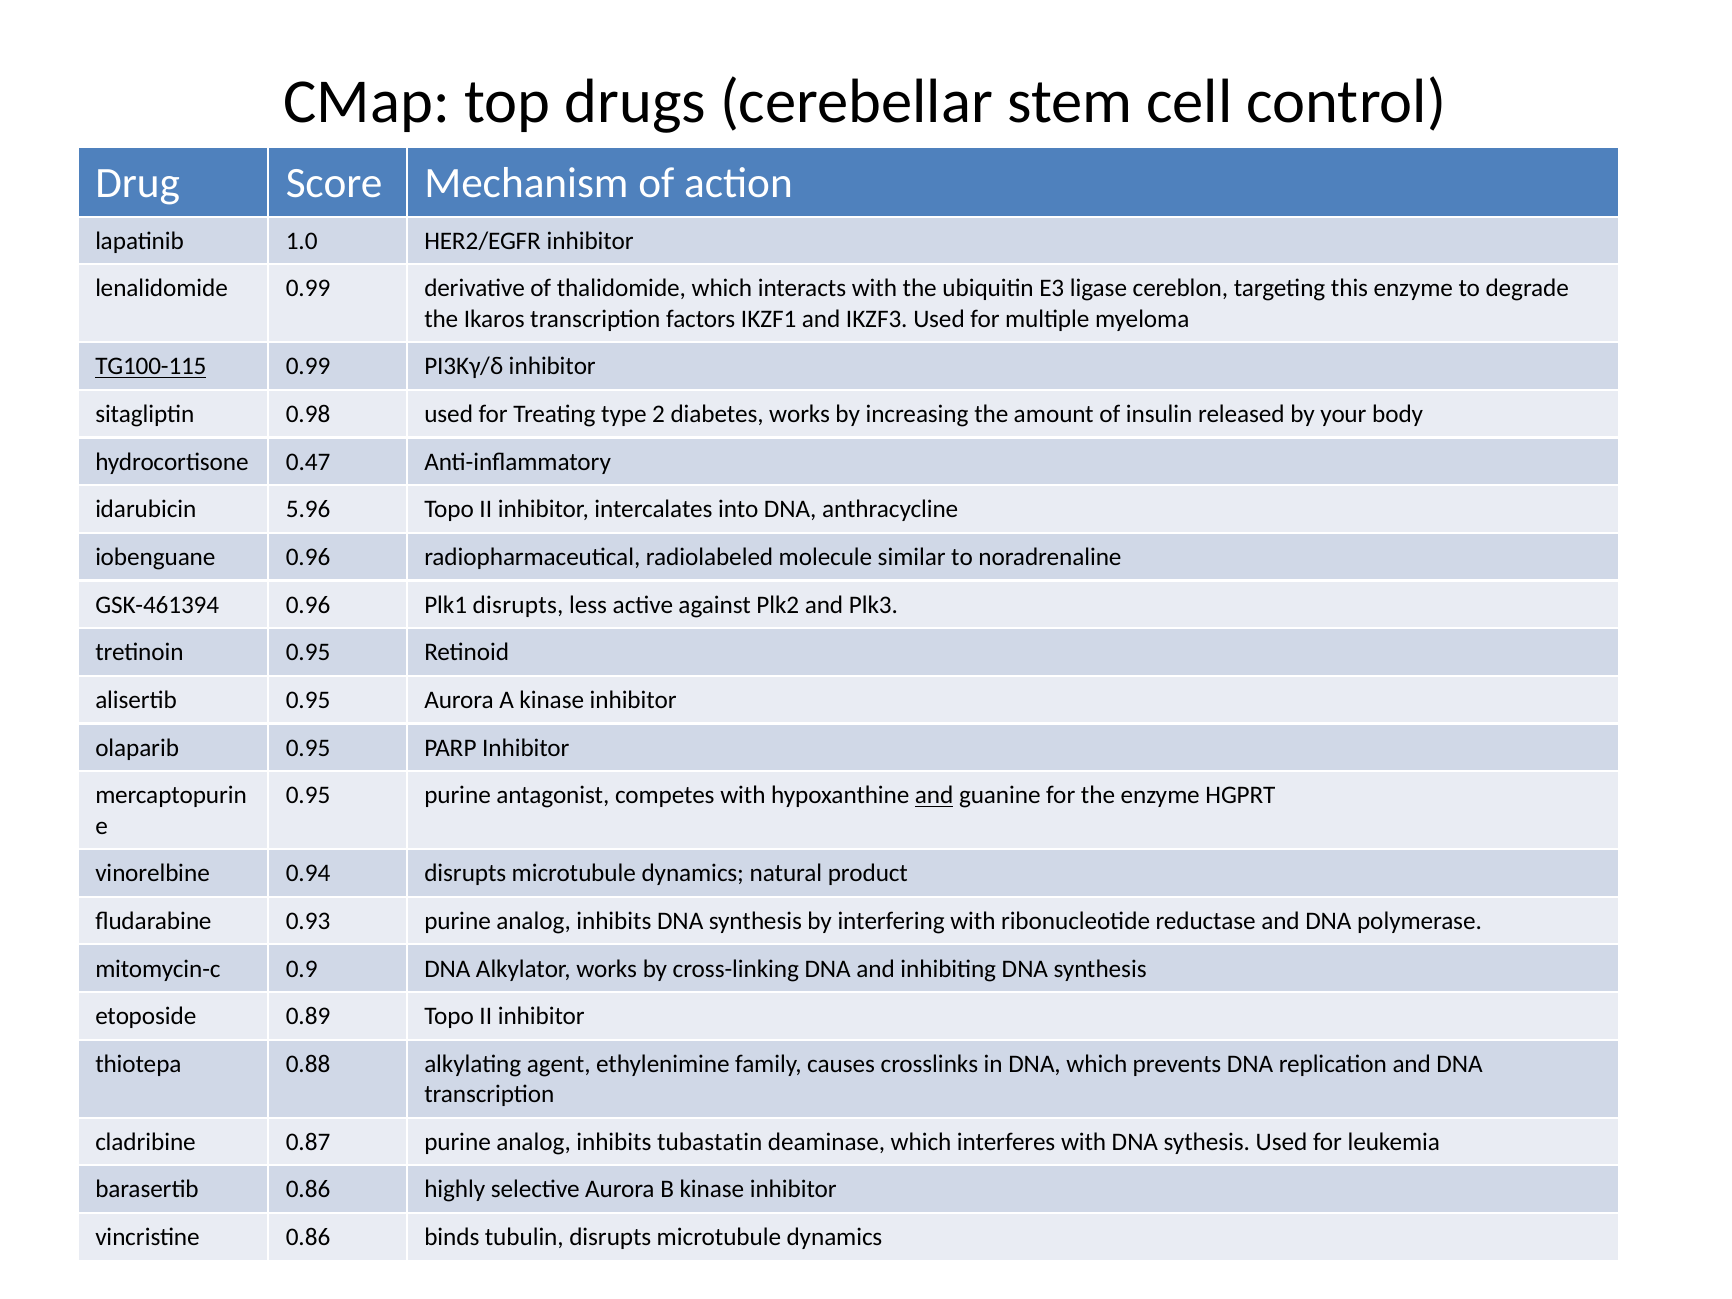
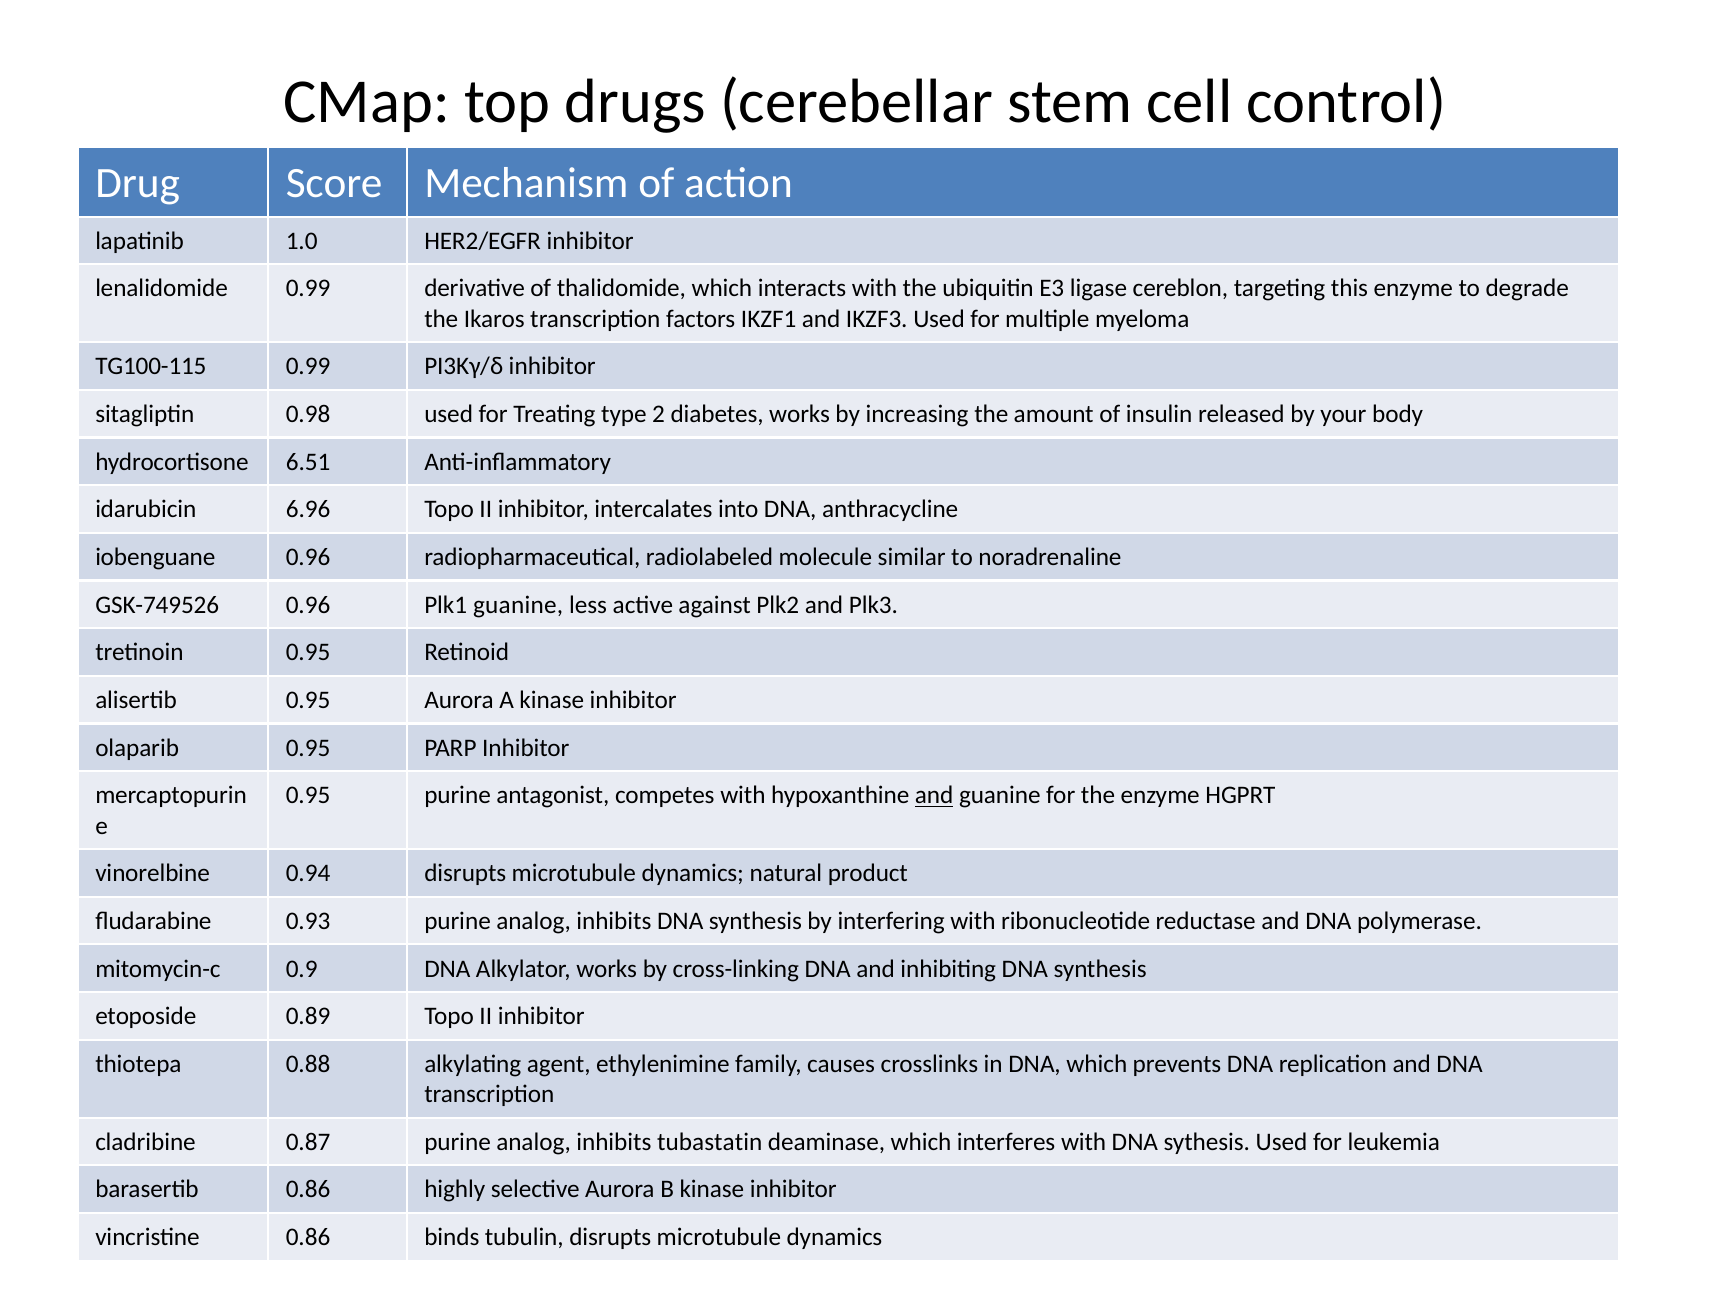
TG100-115 underline: present -> none
0.47: 0.47 -> 6.51
5.96: 5.96 -> 6.96
GSK-461394: GSK-461394 -> GSK-749526
Plk1 disrupts: disrupts -> guanine
